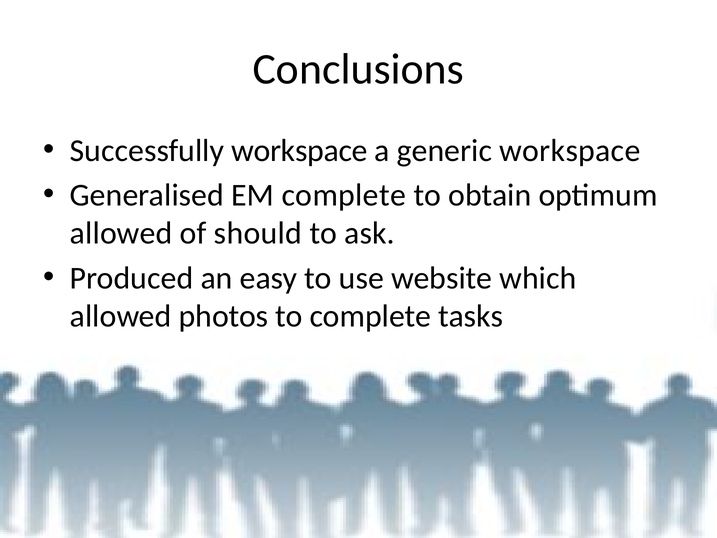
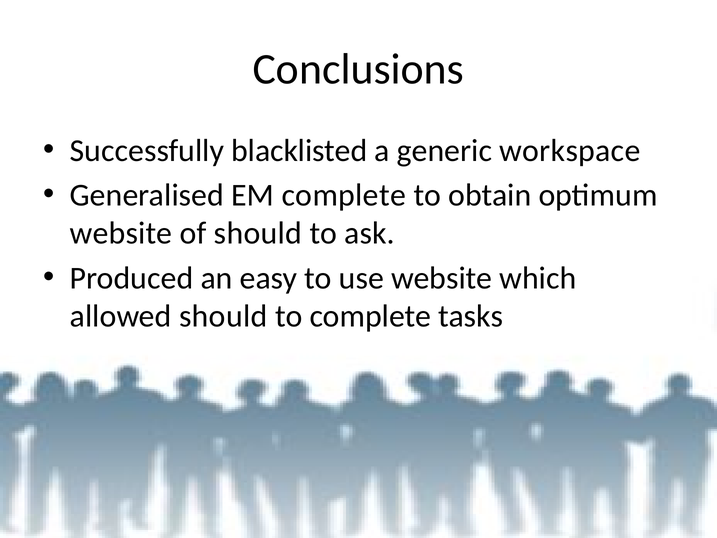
Successfully workspace: workspace -> blacklisted
allowed at (121, 233): allowed -> website
allowed photos: photos -> should
